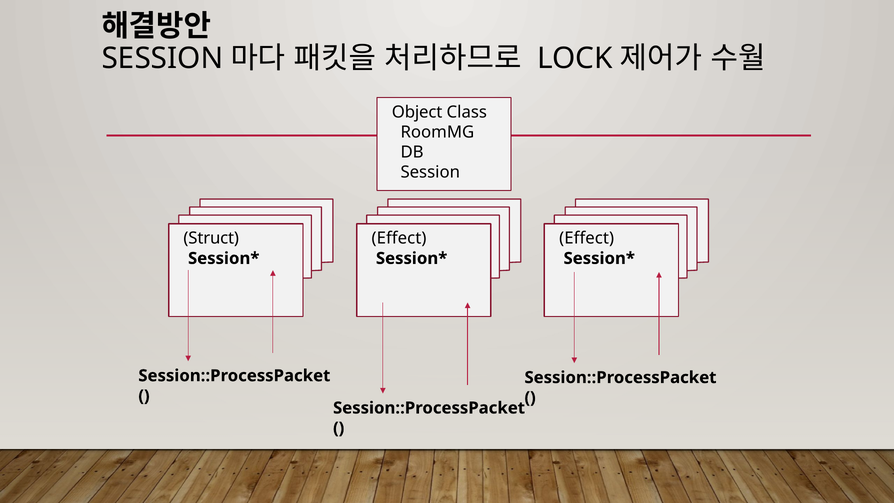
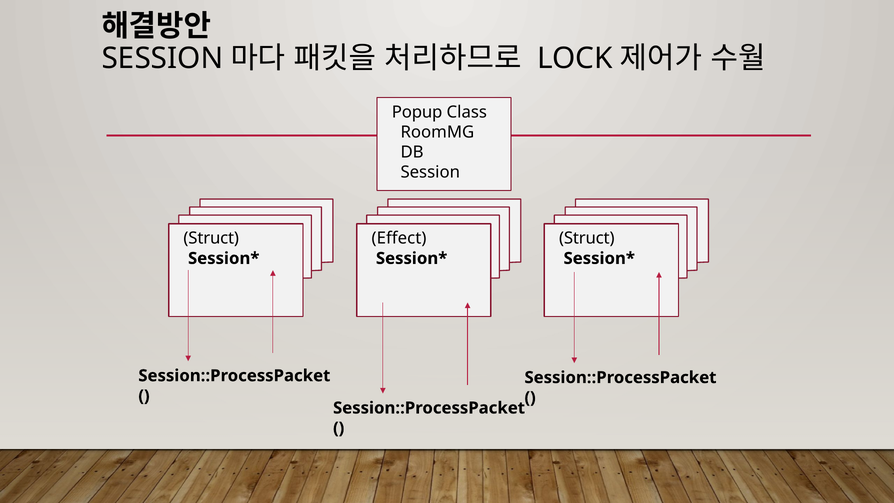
Object: Object -> Popup
Effect at (587, 238): Effect -> Struct
